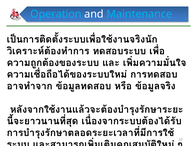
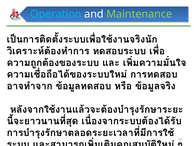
Maintenance colour: light blue -> light green
